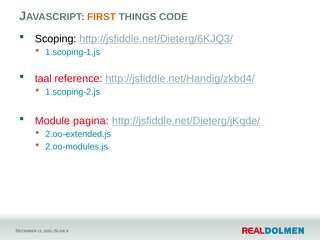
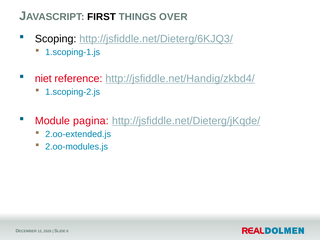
FIRST colour: orange -> black
CODE: CODE -> OVER
taal: taal -> niet
